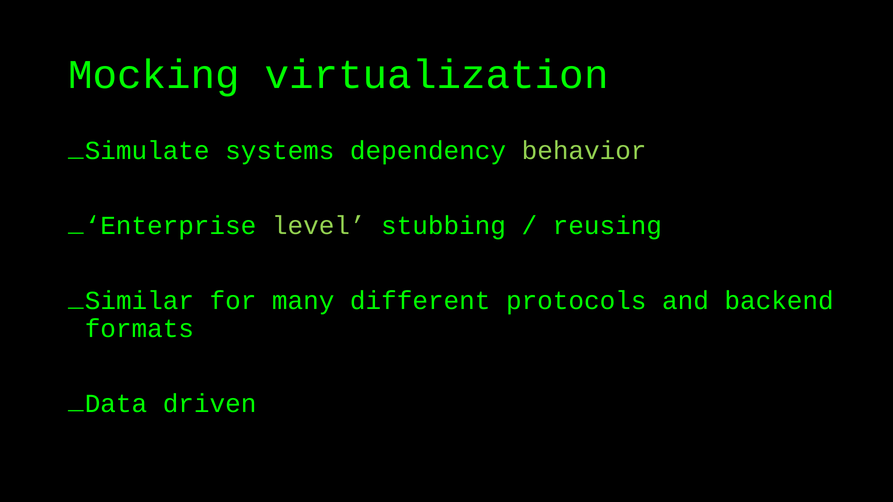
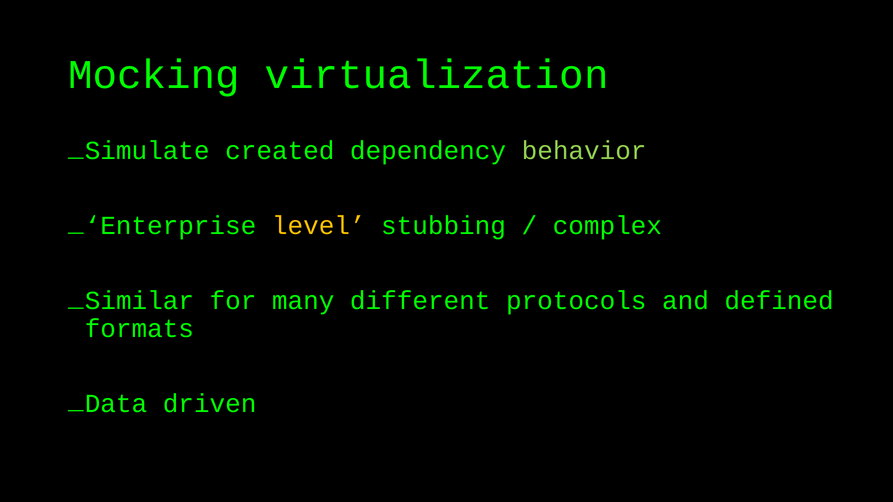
systems: systems -> created
level colour: light green -> yellow
reusing: reusing -> complex
backend: backend -> defined
